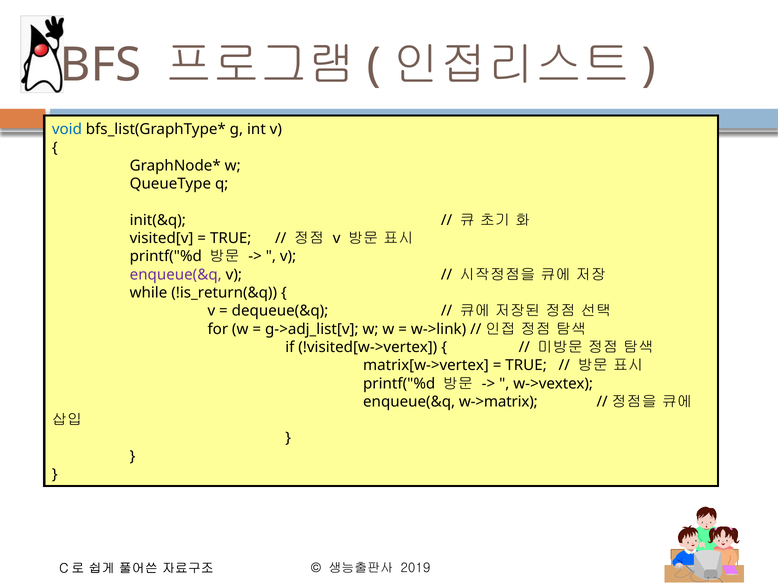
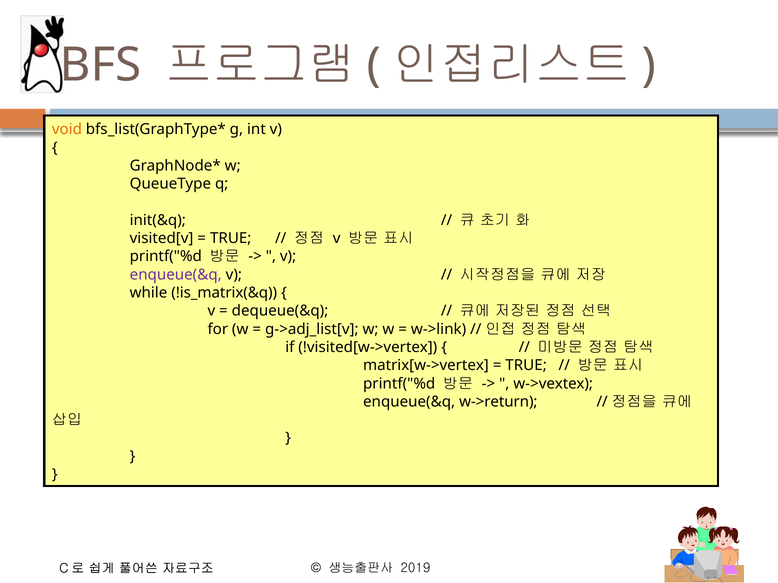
void colour: blue -> orange
!is_return(&q: !is_return(&q -> !is_matrix(&q
w->matrix: w->matrix -> w->return
